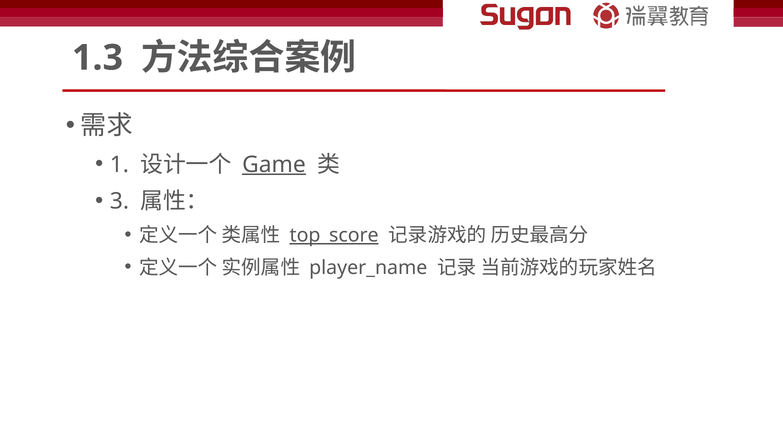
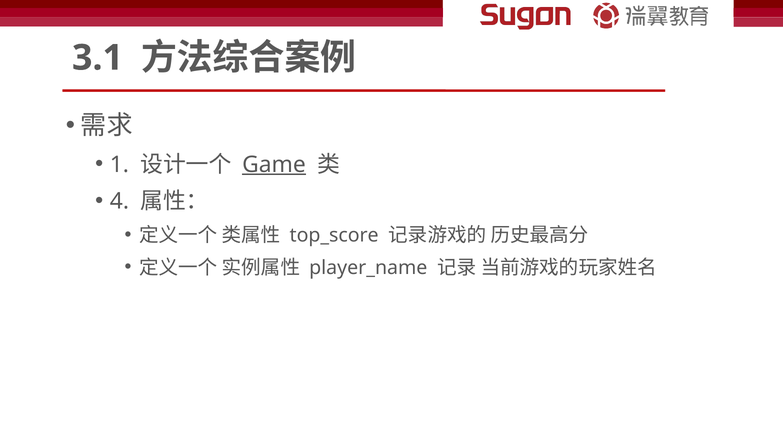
1.3: 1.3 -> 3.1
3: 3 -> 4
top_score underline: present -> none
